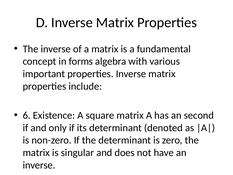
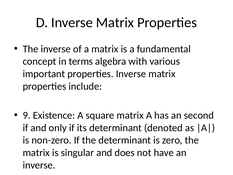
forms: forms -> terms
6: 6 -> 9
